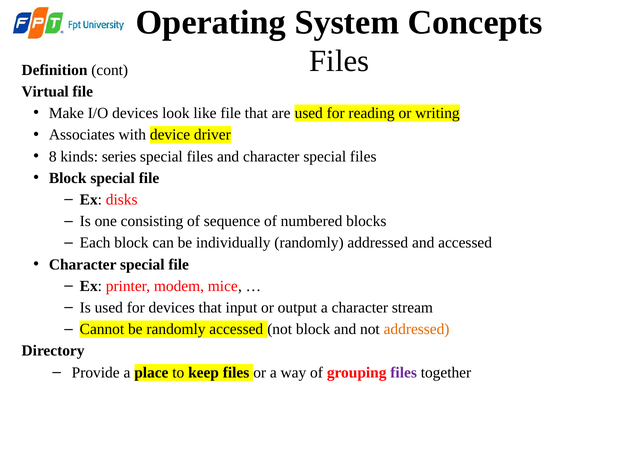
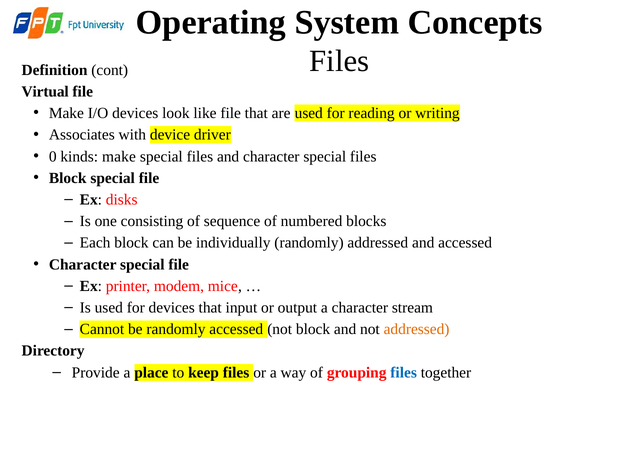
8: 8 -> 0
kinds series: series -> make
files at (404, 372) colour: purple -> blue
